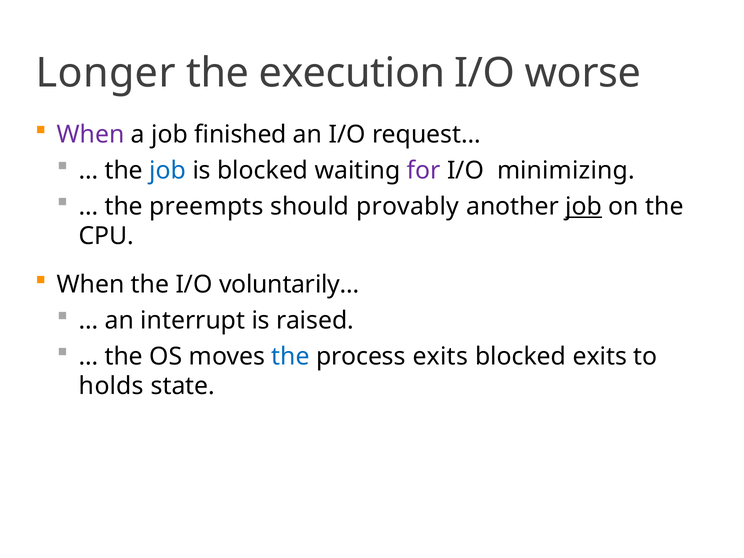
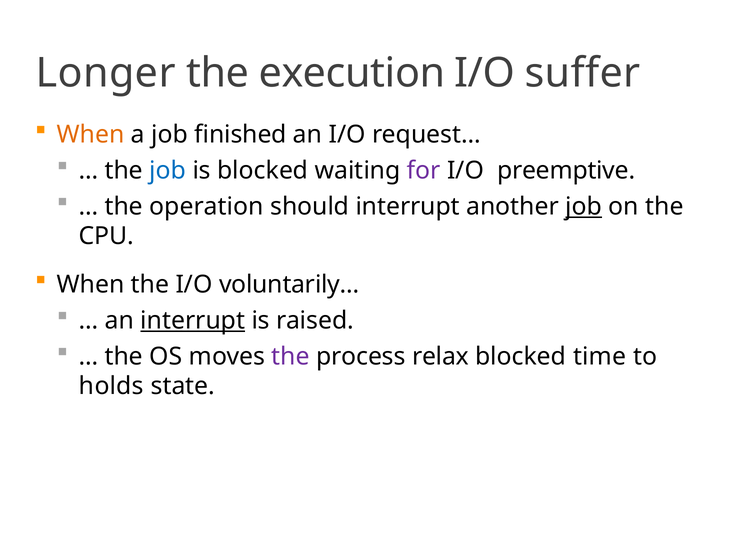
worse: worse -> suffer
When at (91, 135) colour: purple -> orange
minimizing: minimizing -> preemptive
preempts: preempts -> operation
should provably: provably -> interrupt
interrupt at (193, 321) underline: none -> present
the at (291, 357) colour: blue -> purple
process exits: exits -> relax
blocked exits: exits -> time
